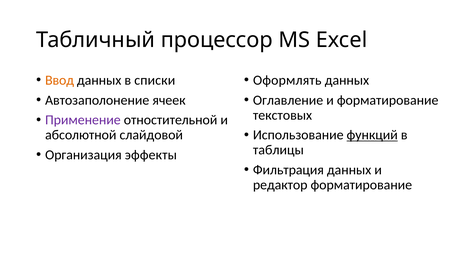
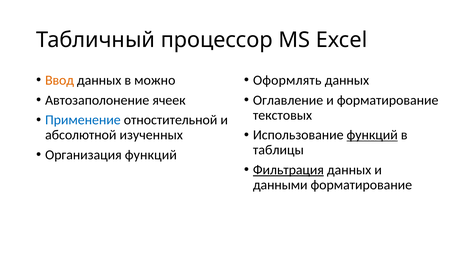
списки: списки -> можно
Применение colour: purple -> blue
слайдовой: слайдовой -> изученных
Организация эффекты: эффекты -> функций
Фильтрация underline: none -> present
редактор: редактор -> данными
